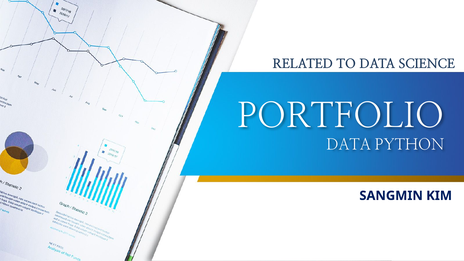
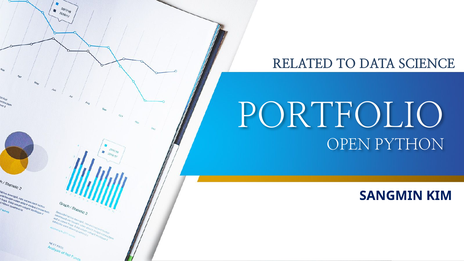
DATA at (349, 145): DATA -> OPEN
